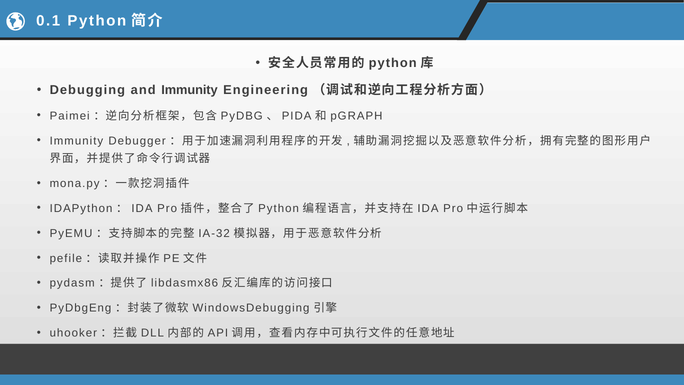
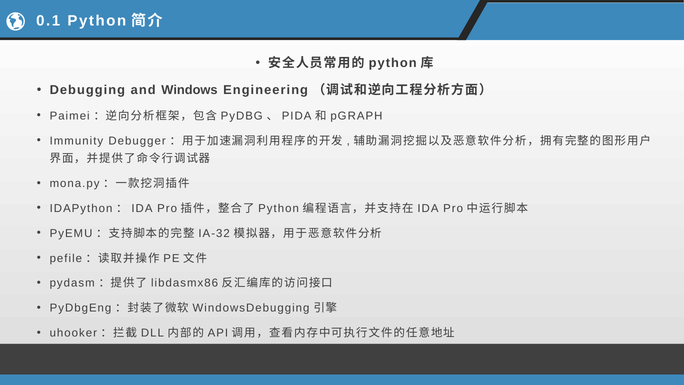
and Immunity: Immunity -> Windows
